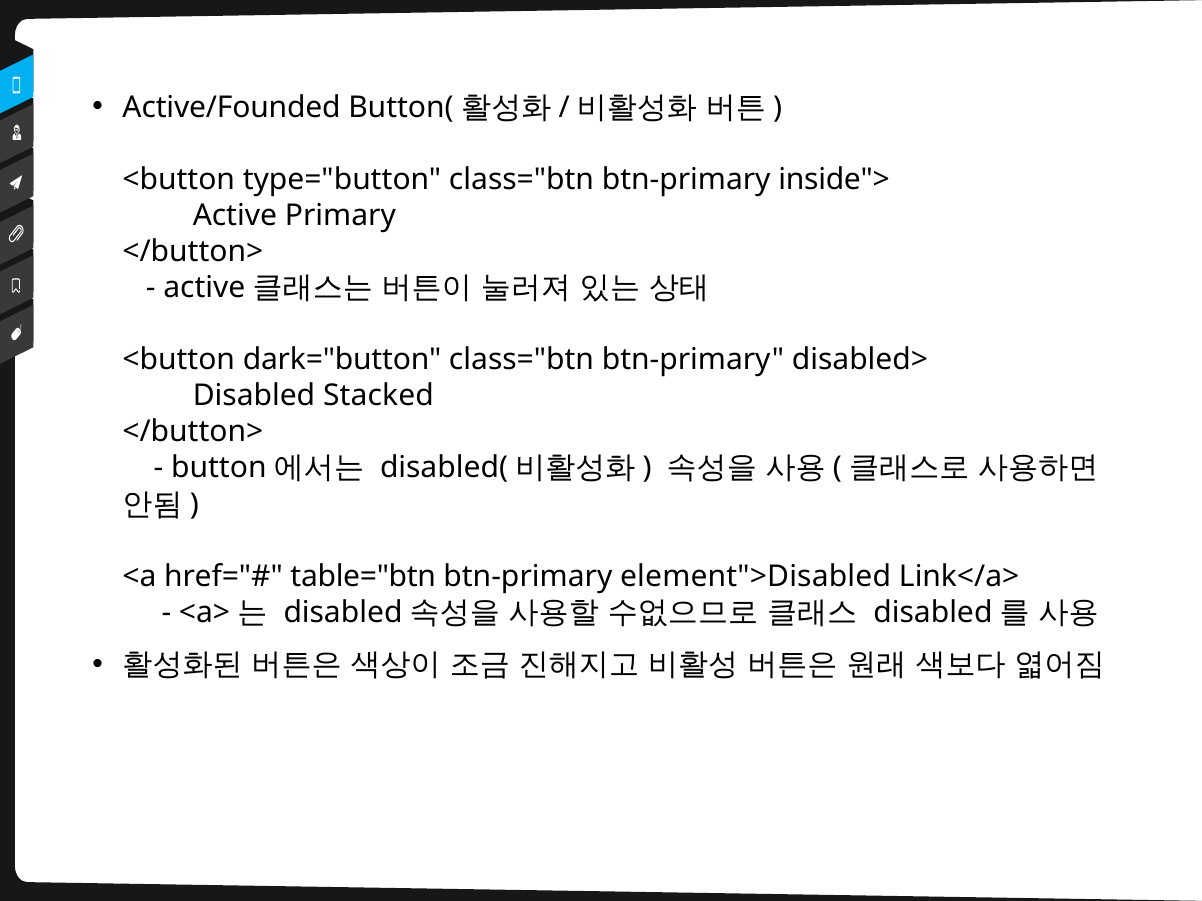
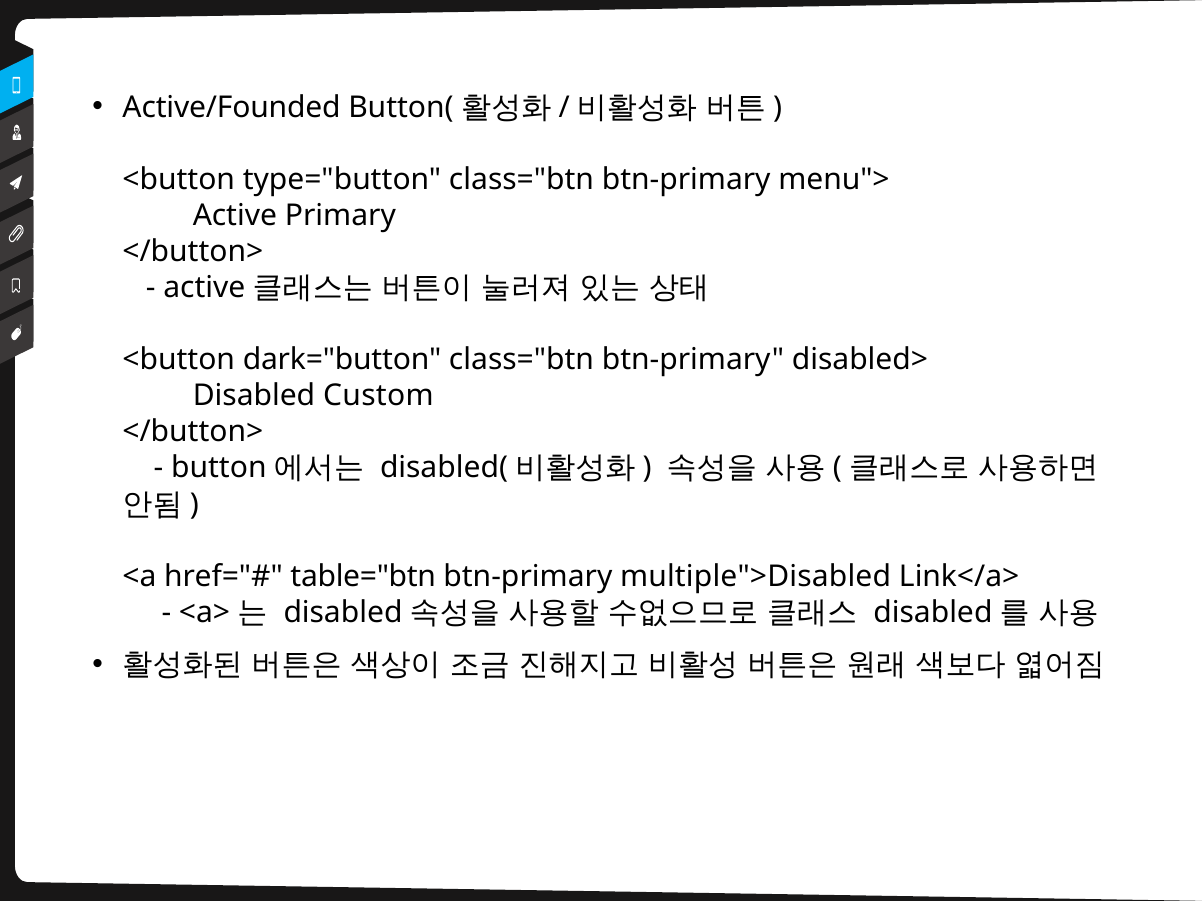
inside">: inside"> -> menu">
Stacked: Stacked -> Custom
element">Disabled: element">Disabled -> multiple">Disabled
